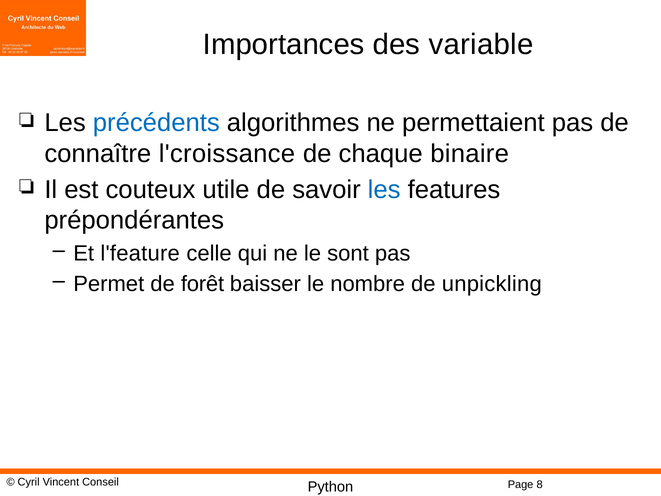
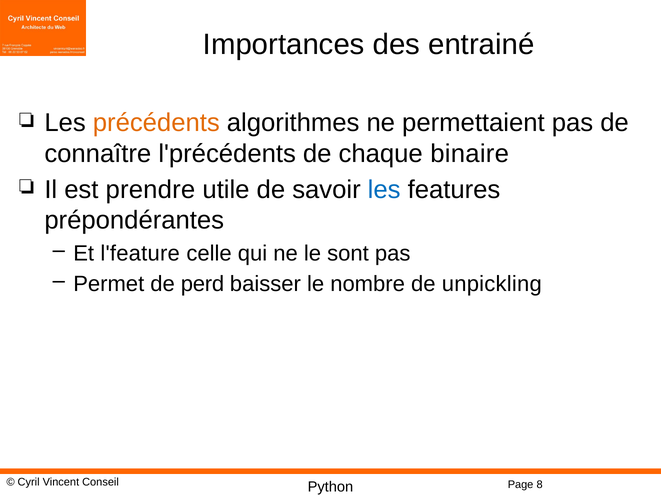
variable: variable -> entrainé
précédents colour: blue -> orange
l'croissance: l'croissance -> l'précédents
couteux: couteux -> prendre
forêt: forêt -> perd
